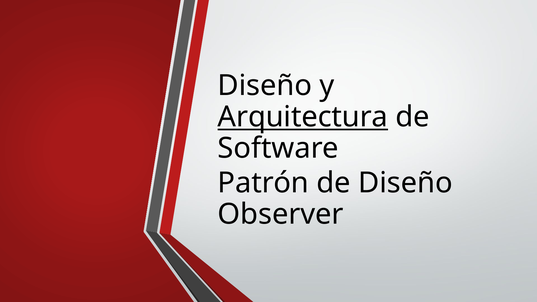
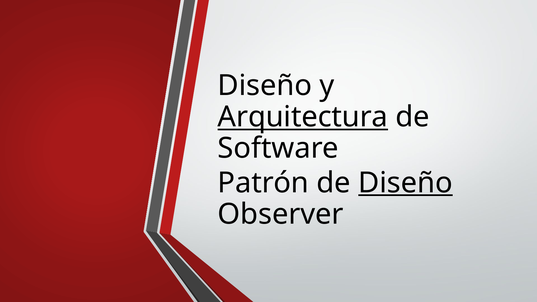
Diseño at (405, 183) underline: none -> present
